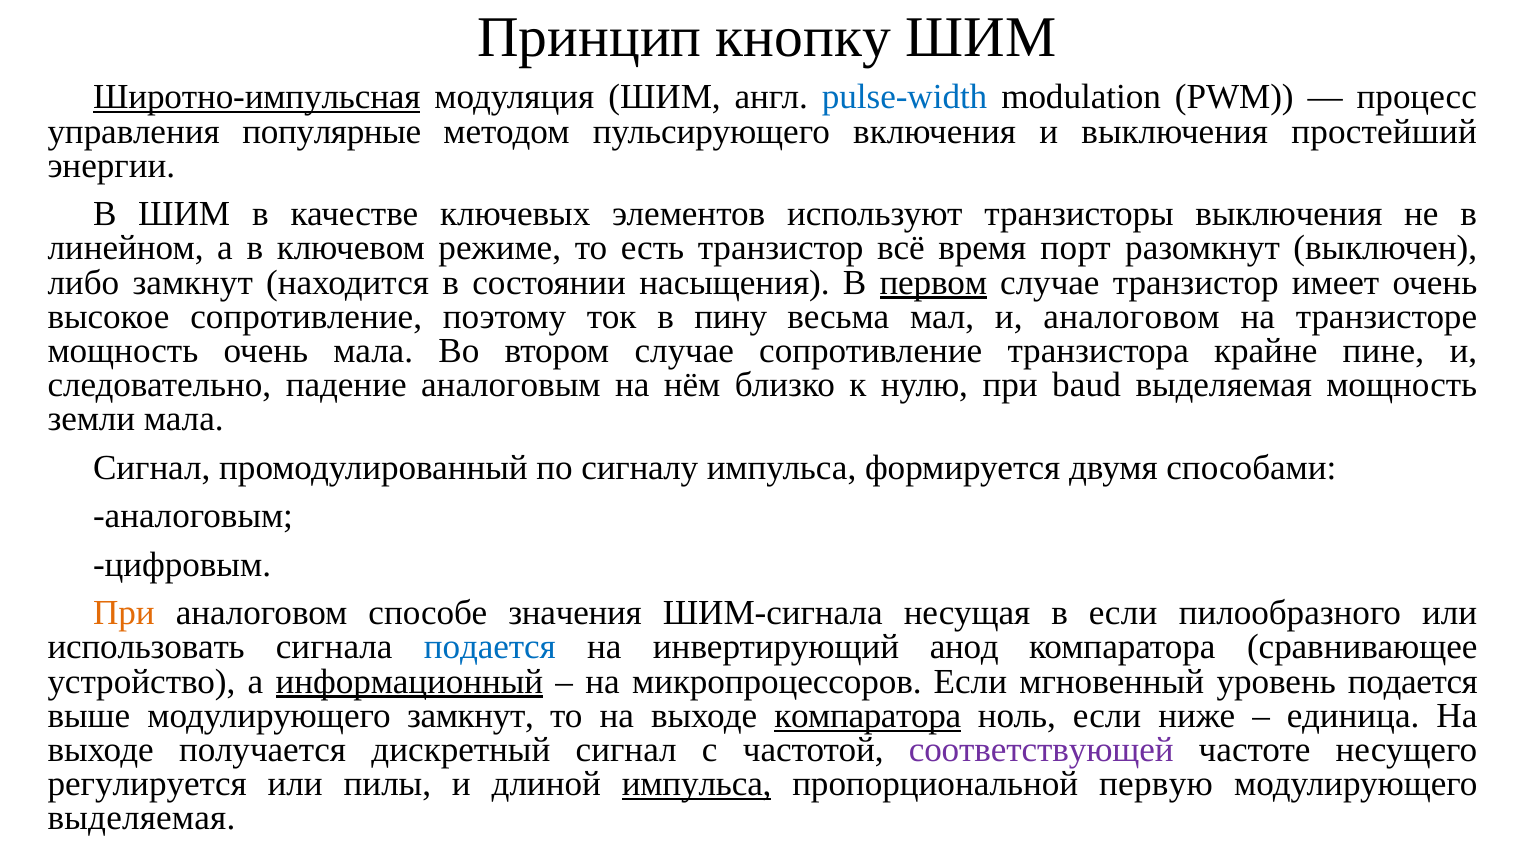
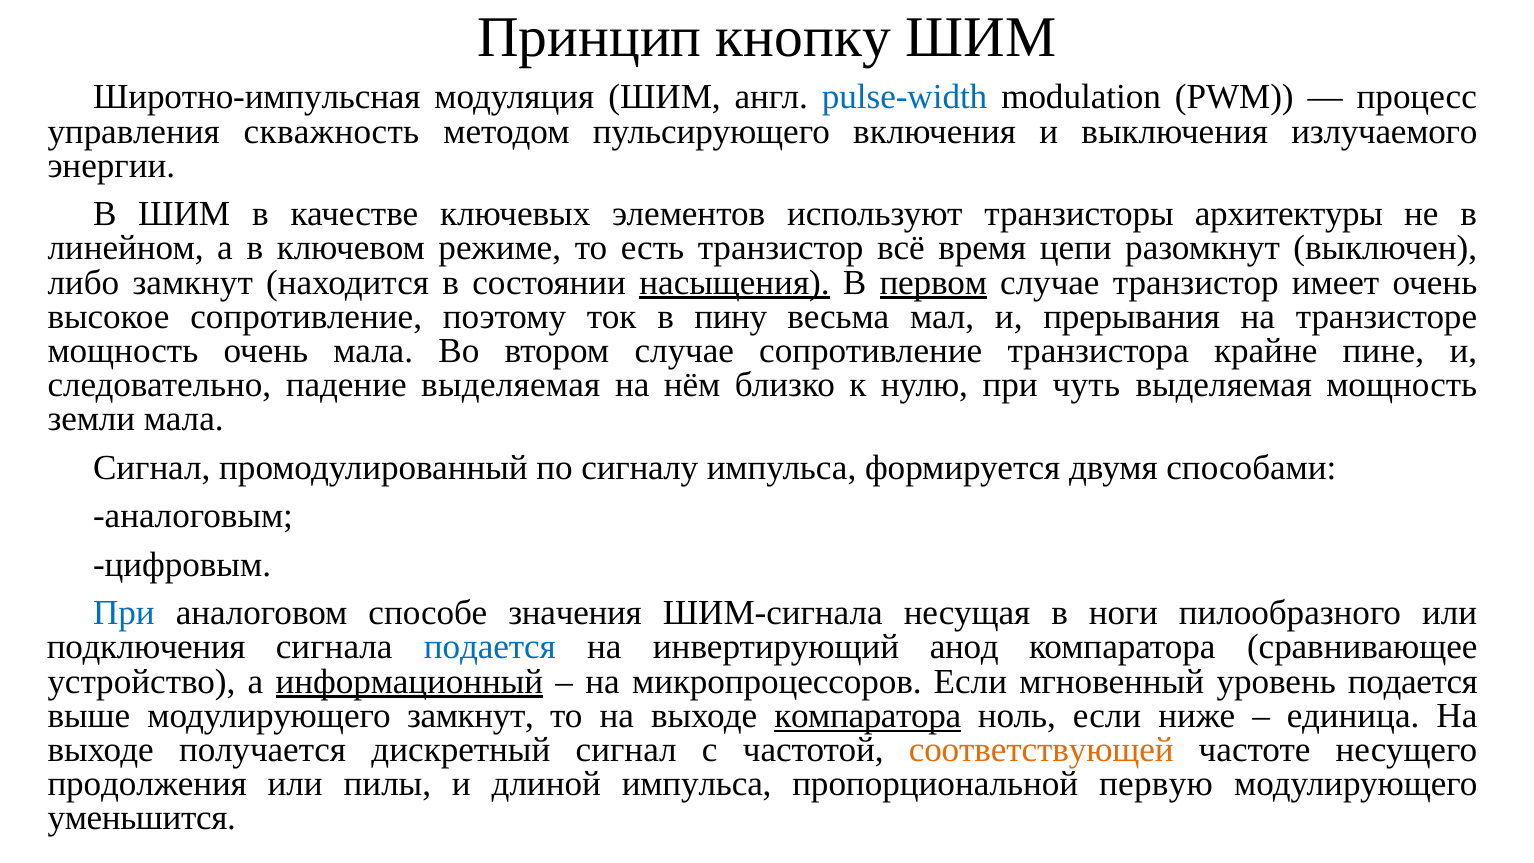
Широтно-импульсная underline: present -> none
популярные: популярные -> скважность
простейший: простейший -> излучаемого
транзисторы выключения: выключения -> архитектуры
порт: порт -> цепи
насыщения underline: none -> present
и аналоговом: аналоговом -> прерывания
падение аналоговым: аналоговым -> выделяемая
baud: baud -> чуть
При at (124, 613) colour: orange -> blue
в если: если -> ноги
использовать: использовать -> подключения
соответствующей colour: purple -> orange
регулируется: регулируется -> продолжения
импульса at (697, 784) underline: present -> none
выделяемая at (141, 818): выделяемая -> уменьшится
